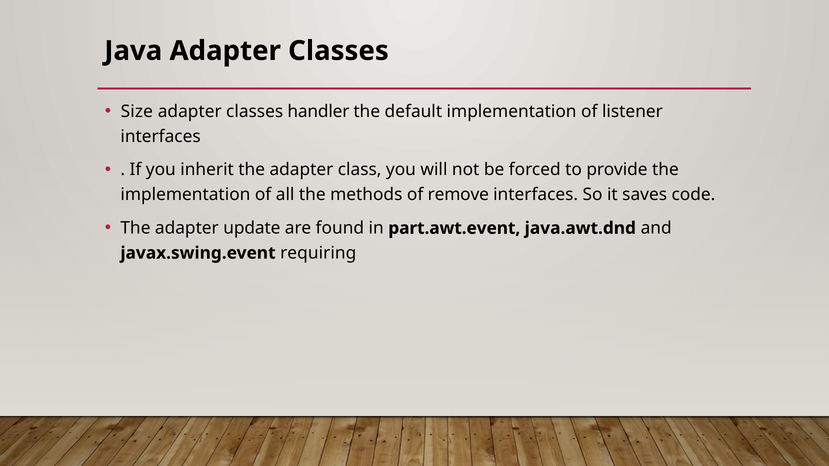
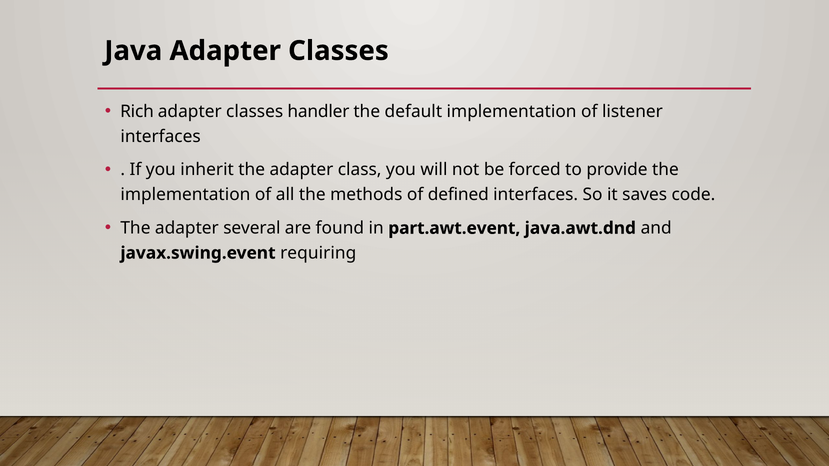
Size: Size -> Rich
remove: remove -> defined
update: update -> several
